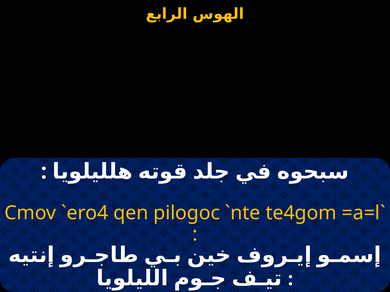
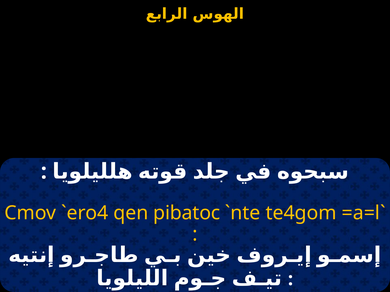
pilogoc: pilogoc -> pibatoc
